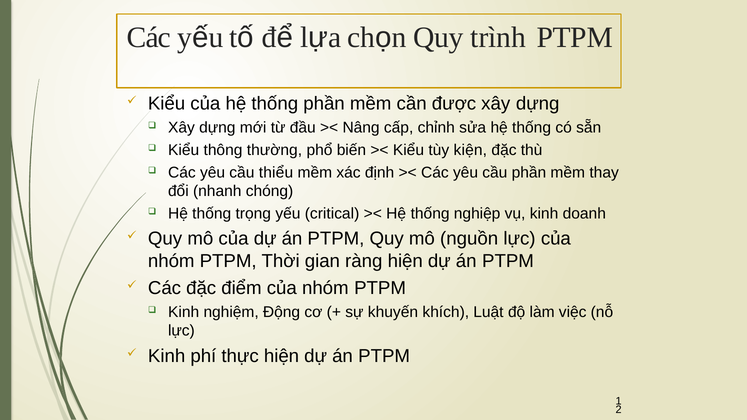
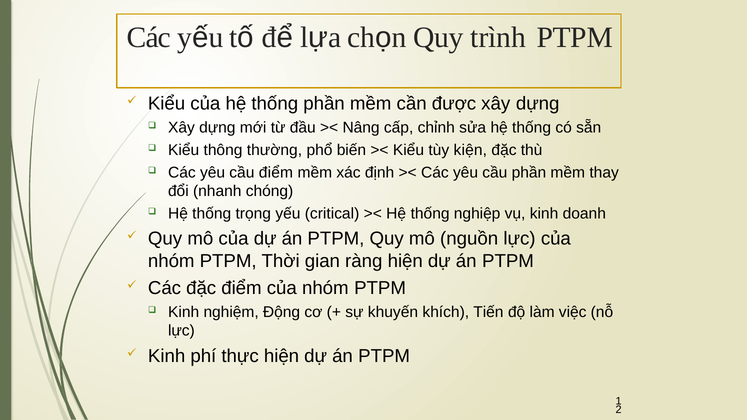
cầu thiểu: thiểu -> điểm
Luật: Luật -> Tiến
